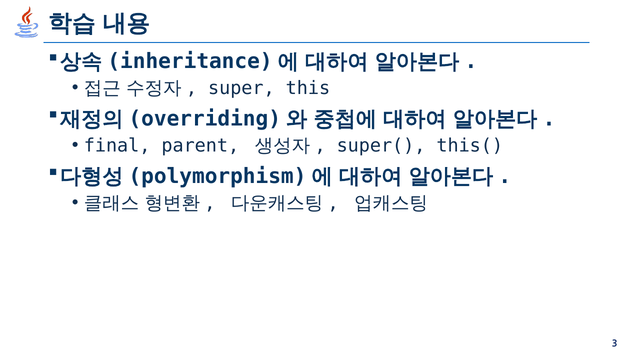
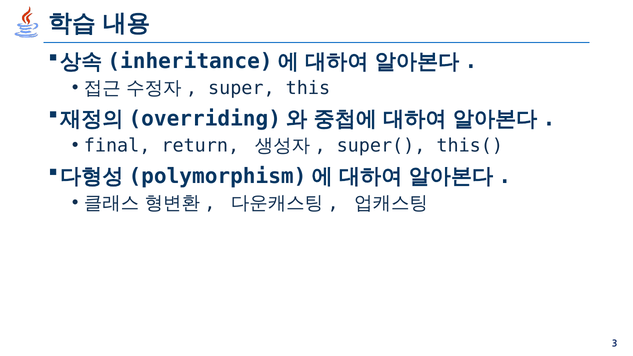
parent: parent -> return
